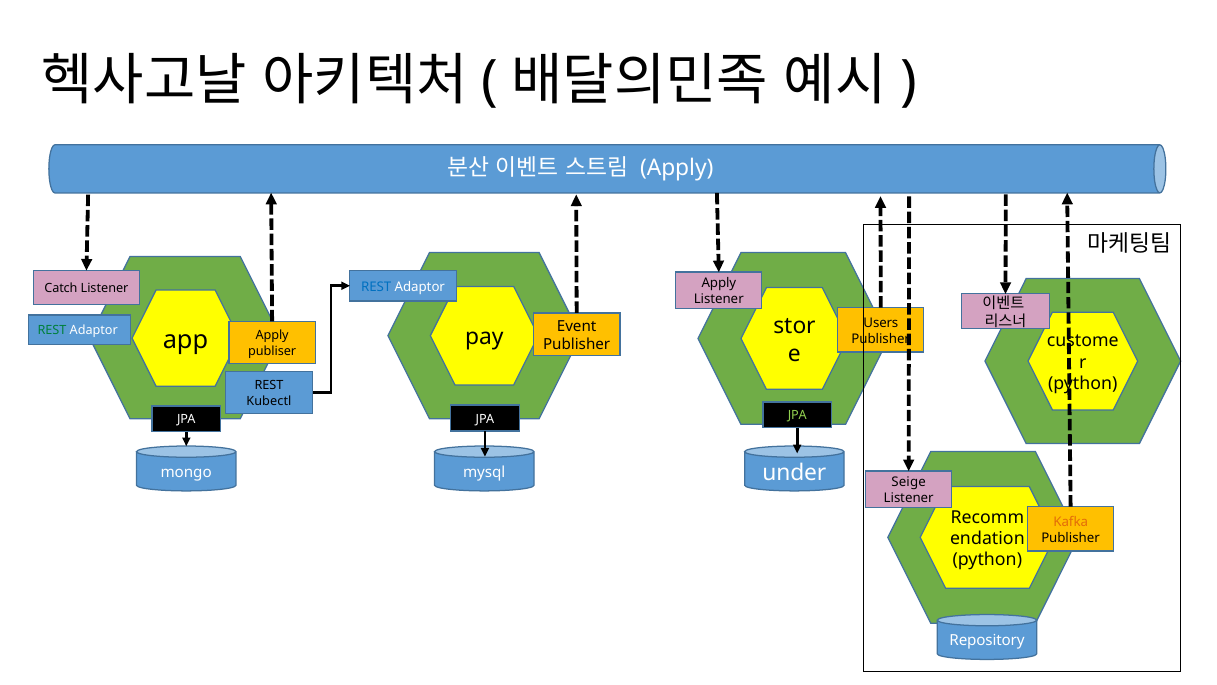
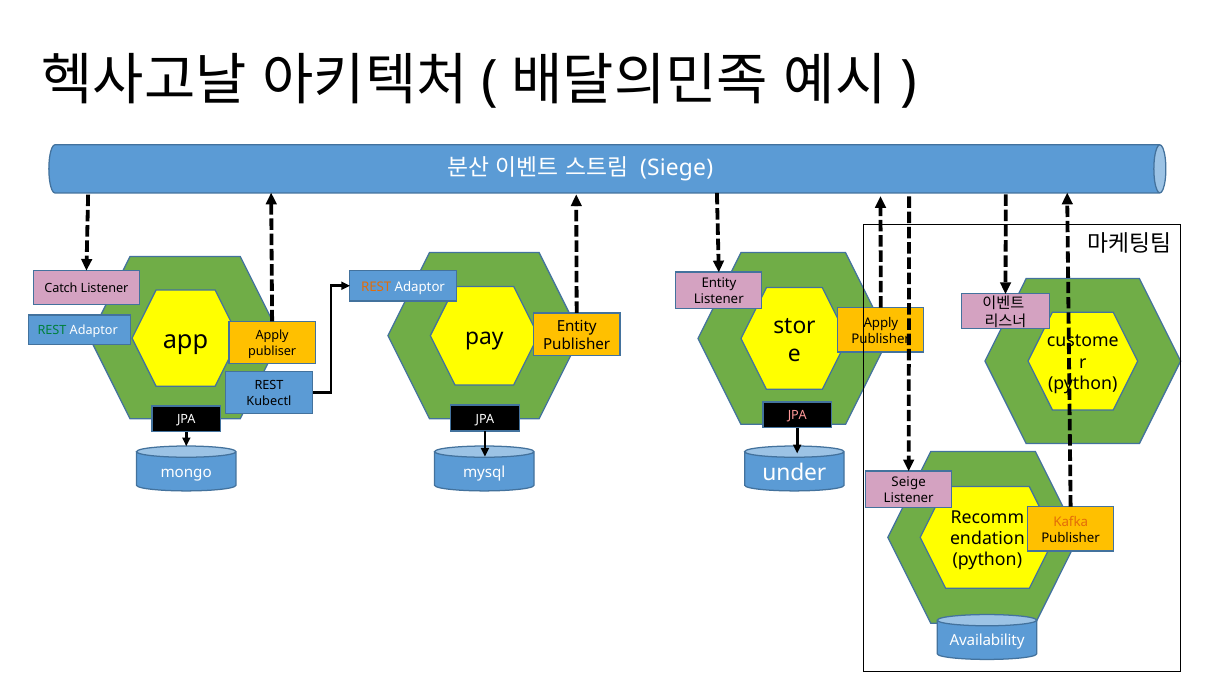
Apply at (677, 168): Apply -> Siege
Apply at (719, 283): Apply -> Entity
REST at (376, 286) colour: blue -> orange
Users at (881, 323): Users -> Apply
Event at (577, 326): Event -> Entity
JPA at (797, 415) colour: light green -> pink
Repository: Repository -> Availability
